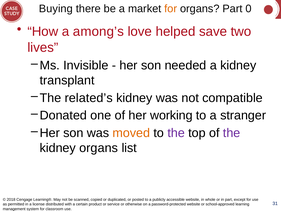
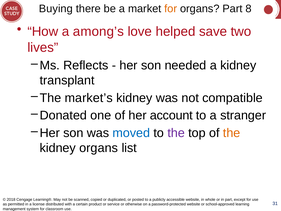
0: 0 -> 8
Invisible: Invisible -> Reflects
related’s: related’s -> market’s
working: working -> account
moved colour: orange -> blue
the at (232, 133) colour: purple -> orange
